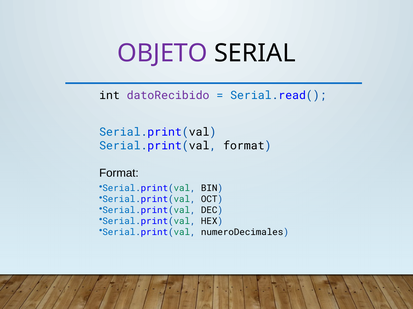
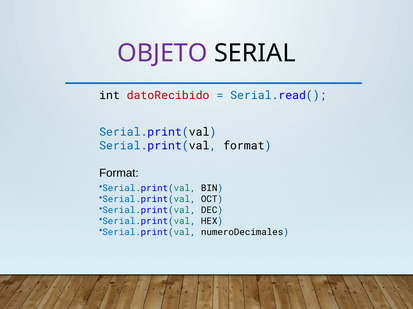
datoRecibido colour: purple -> red
